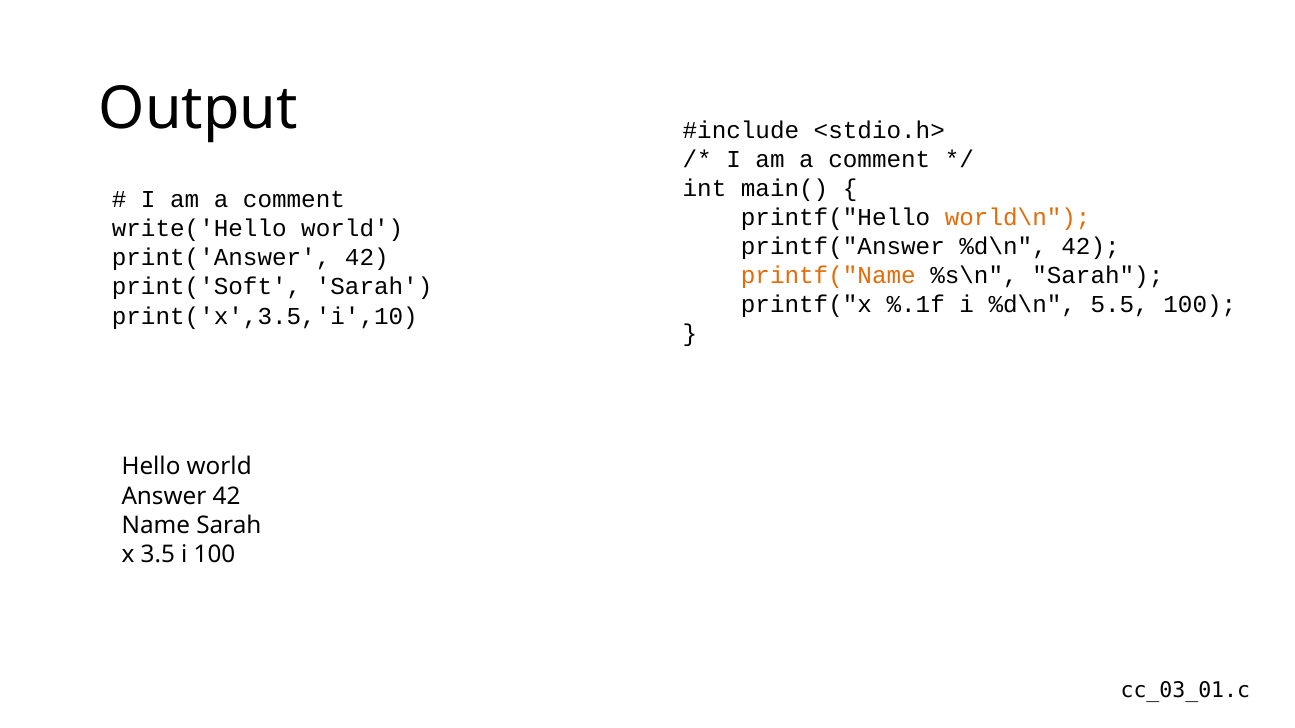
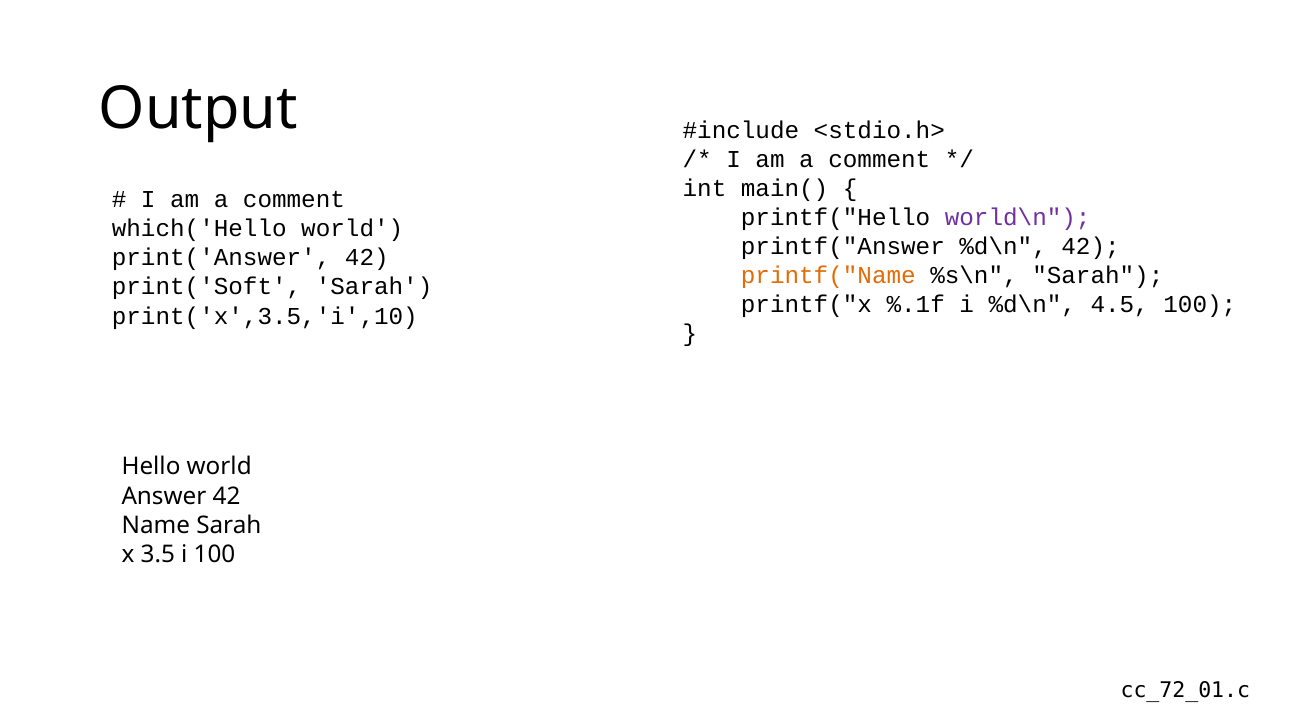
world\n colour: orange -> purple
write('Hello: write('Hello -> which('Hello
5.5: 5.5 -> 4.5
cc_03_01.c: cc_03_01.c -> cc_72_01.c
